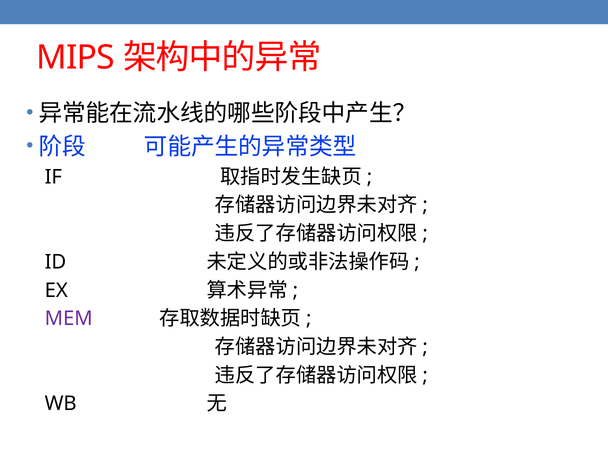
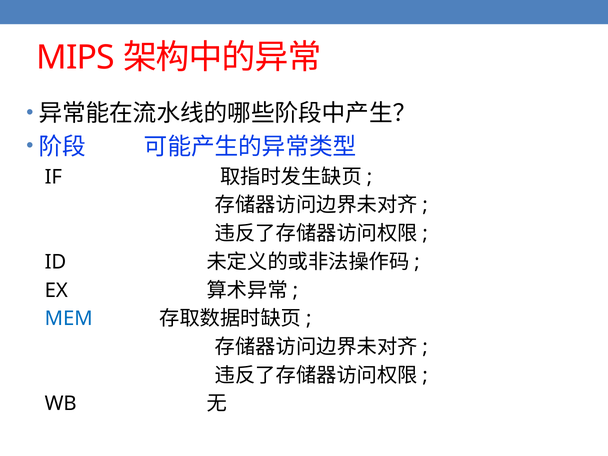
MEM colour: purple -> blue
